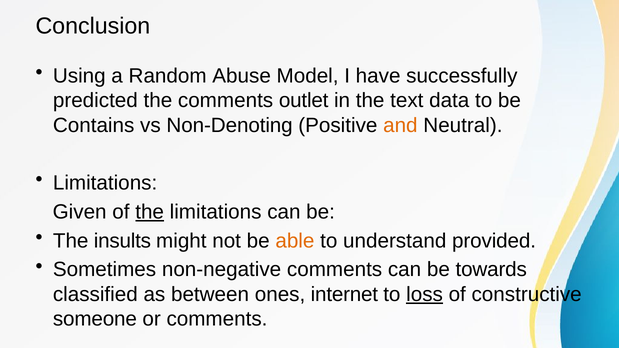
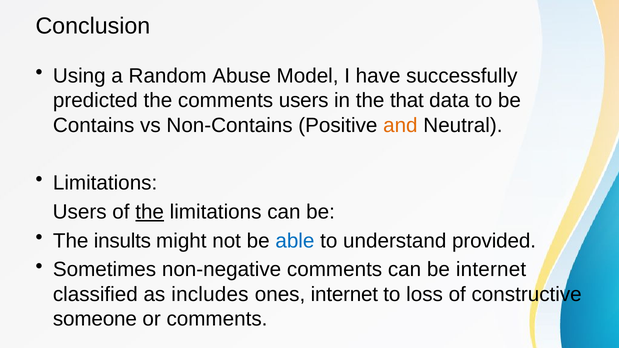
comments outlet: outlet -> users
text: text -> that
Non-Denoting: Non-Denoting -> Non-Contains
Given at (80, 212): Given -> Users
able colour: orange -> blue
be towards: towards -> internet
between: between -> includes
loss underline: present -> none
